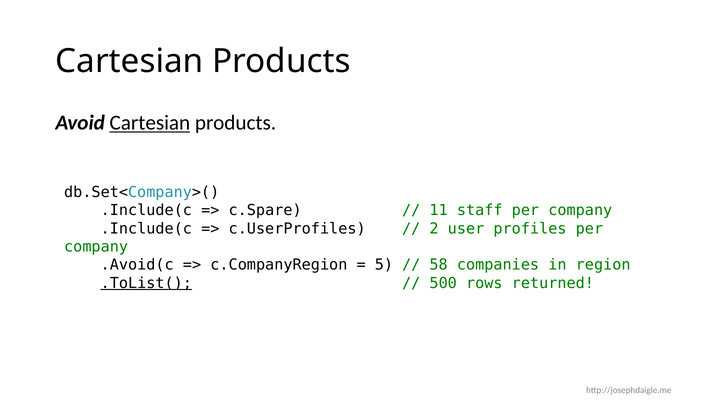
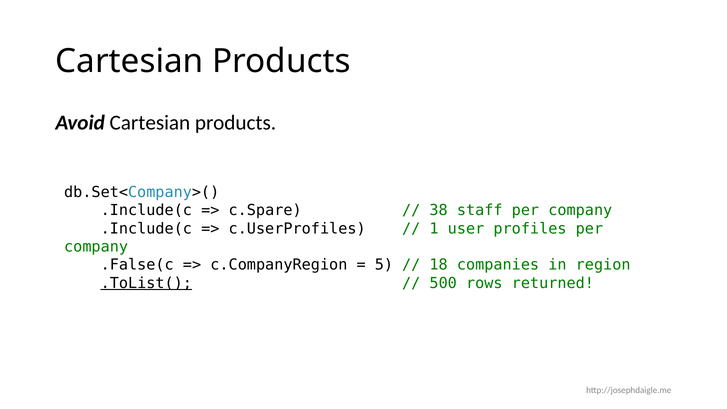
Cartesian at (150, 123) underline: present -> none
11: 11 -> 38
2: 2 -> 1
.Avoid(c: .Avoid(c -> .False(c
58: 58 -> 18
